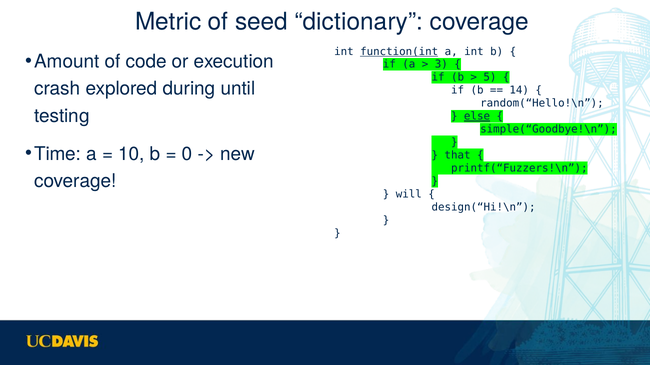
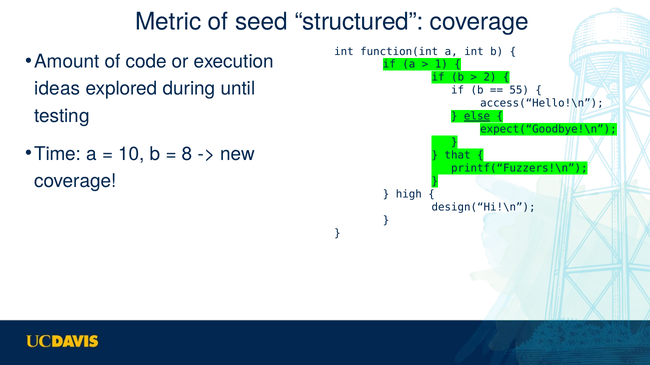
dictionary: dictionary -> structured
function(int underline: present -> none
3: 3 -> 1
5: 5 -> 2
crash: crash -> ideas
14: 14 -> 55
random(“Hello!\n: random(“Hello!\n -> access(“Hello!\n
simple(“Goodbye!\n: simple(“Goodbye!\n -> expect(“Goodbye!\n
0: 0 -> 8
will: will -> high
